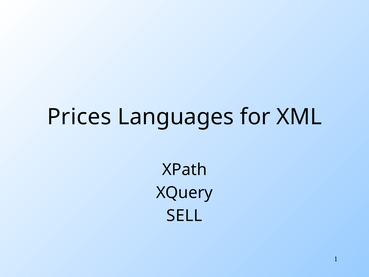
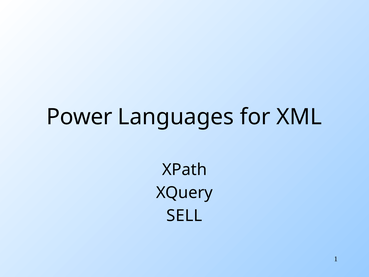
Prices: Prices -> Power
